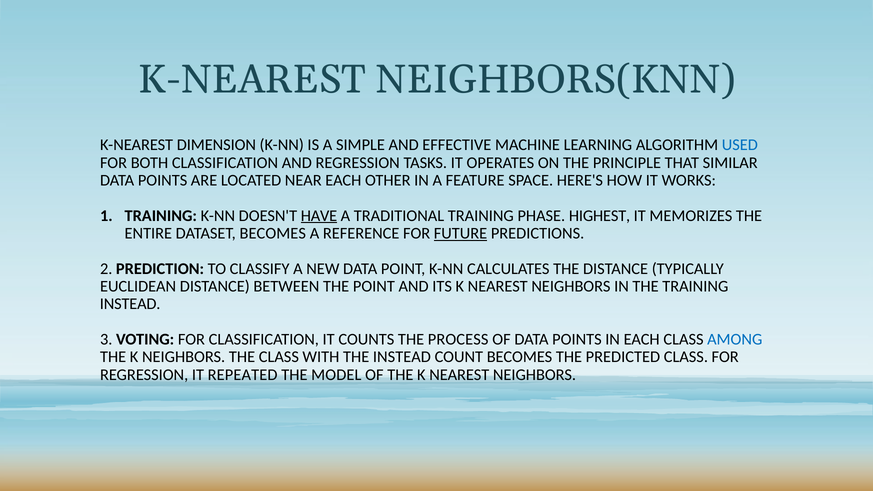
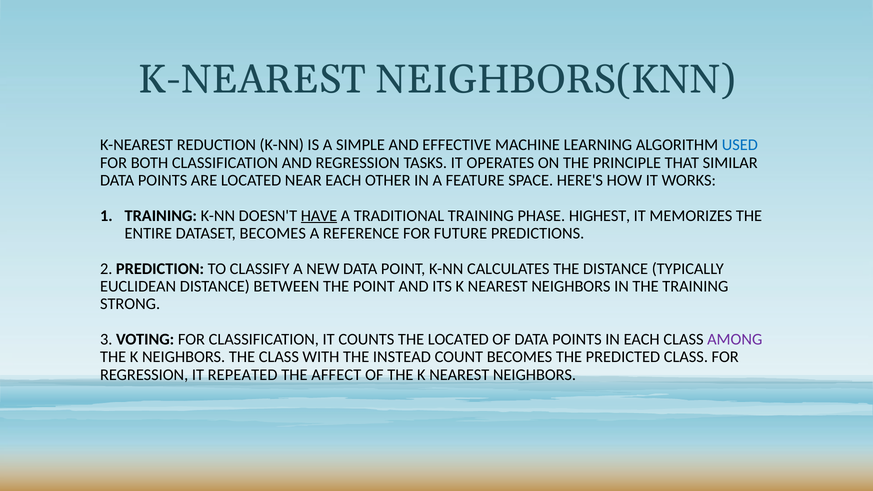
DIMENSION: DIMENSION -> REDUCTION
FUTURE underline: present -> none
INSTEAD at (130, 304): INSTEAD -> STRONG
THE PROCESS: PROCESS -> LOCATED
AMONG colour: blue -> purple
MODEL: MODEL -> AFFECT
